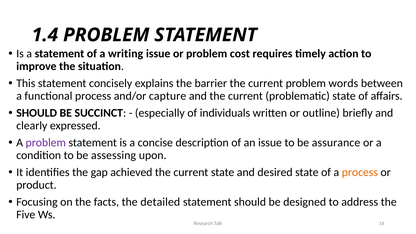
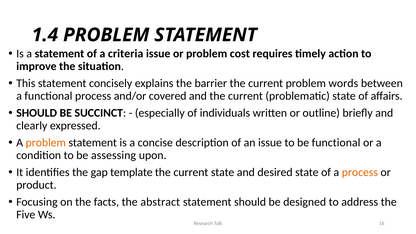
writing: writing -> criteria
capture: capture -> covered
problem at (46, 143) colour: purple -> orange
be assurance: assurance -> functional
achieved: achieved -> template
detailed: detailed -> abstract
